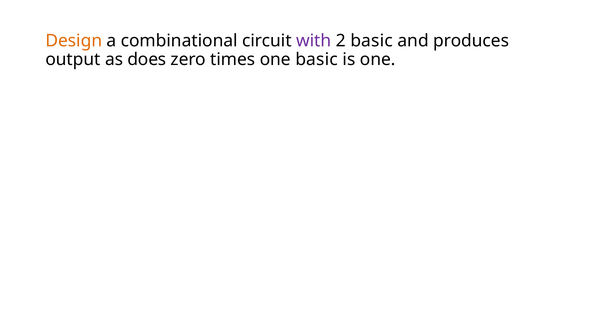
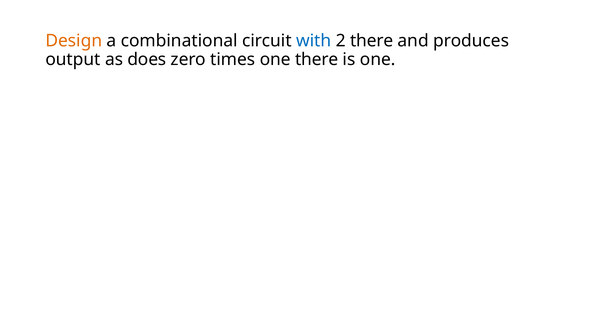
with colour: purple -> blue
2 basic: basic -> there
one basic: basic -> there
